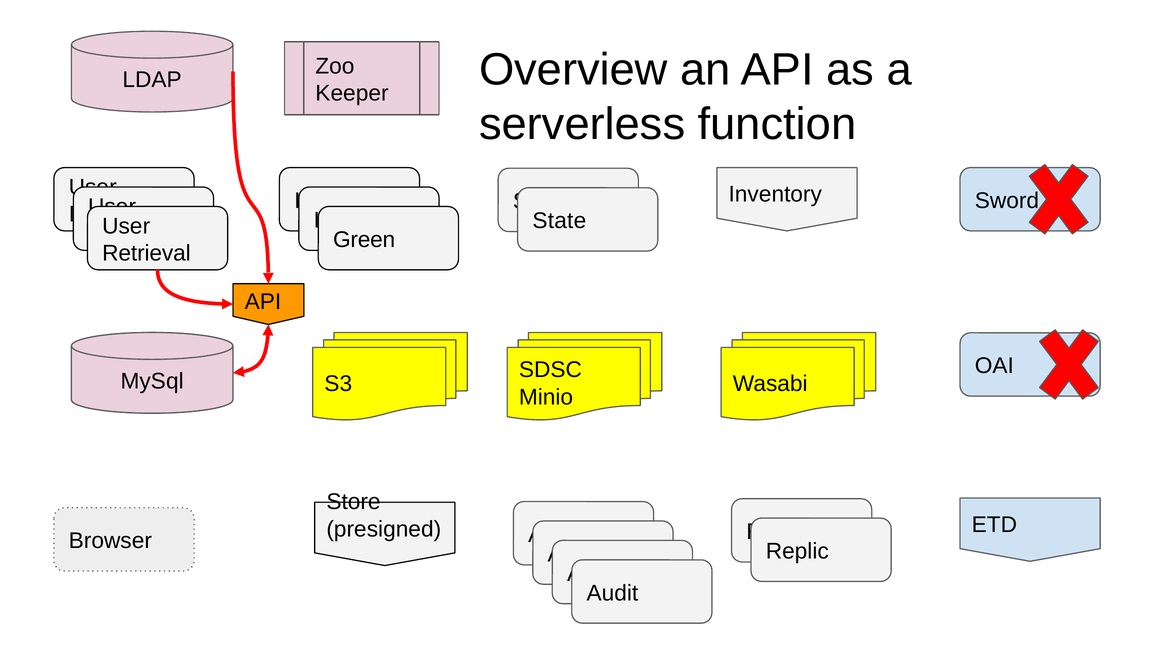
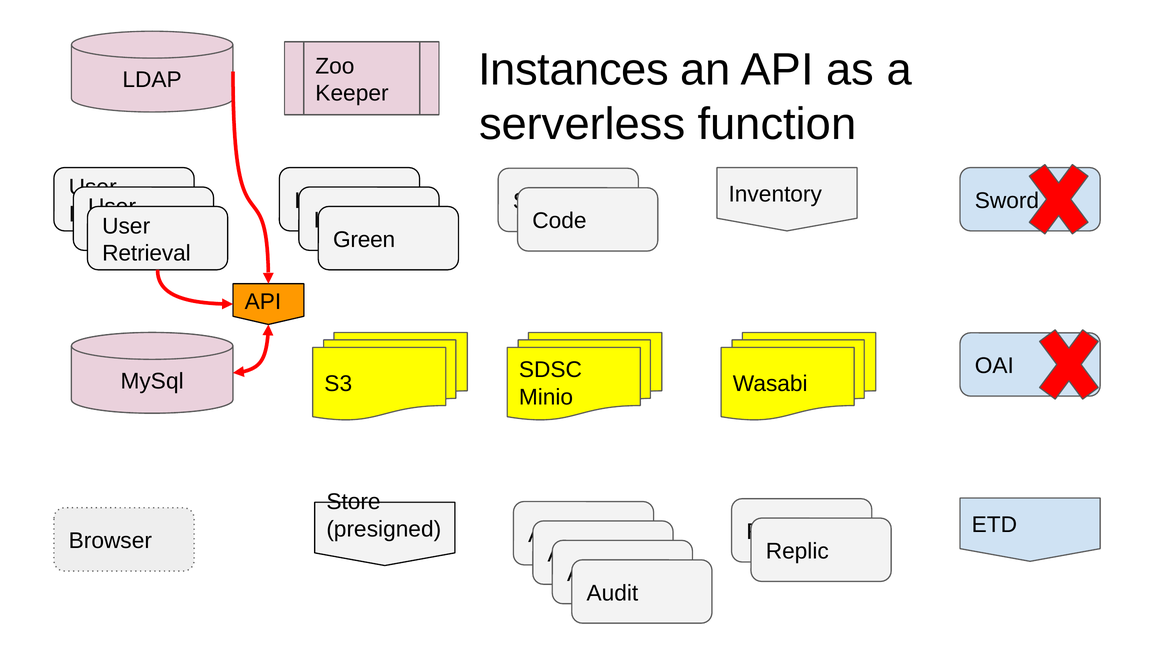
Overview: Overview -> Instances
State: State -> Code
